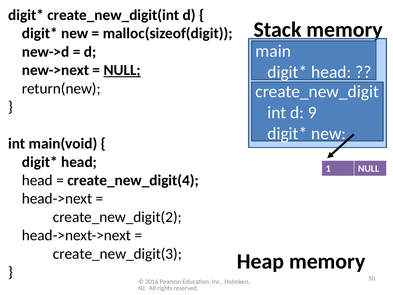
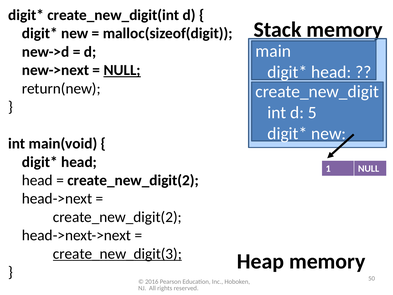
9: 9 -> 5
create_new_digit(4 at (133, 180): create_new_digit(4 -> create_new_digit(2
create_new_digit(3 underline: none -> present
